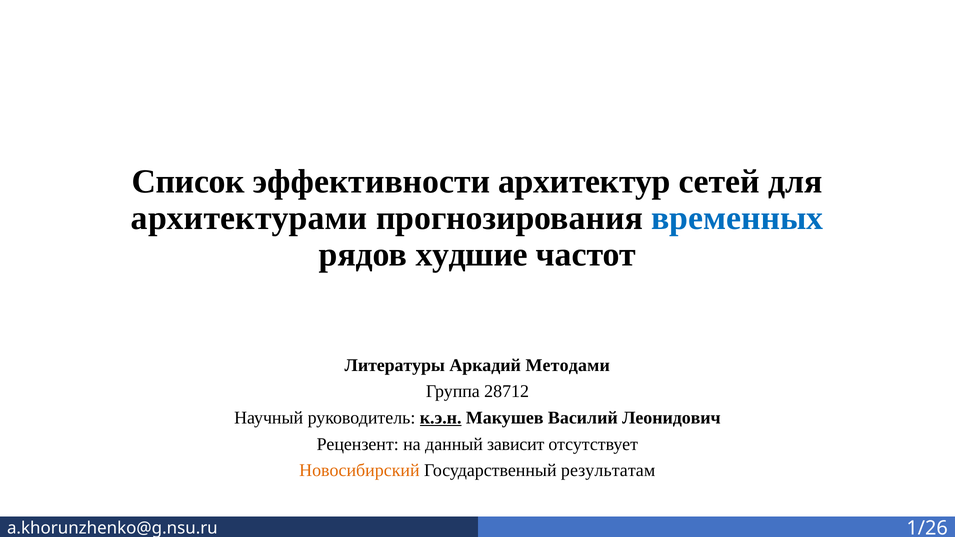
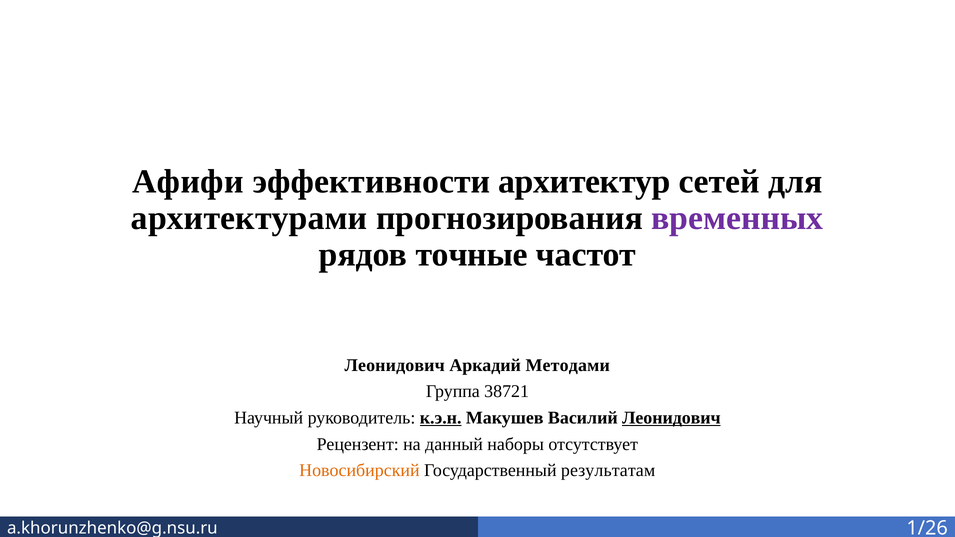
Список: Список -> Афифи
временных colour: blue -> purple
худшие: худшие -> точные
Литературы at (395, 365): Литературы -> Леонидович
28712: 28712 -> 38721
Леонидович at (671, 418) underline: none -> present
зависит: зависит -> наборы
